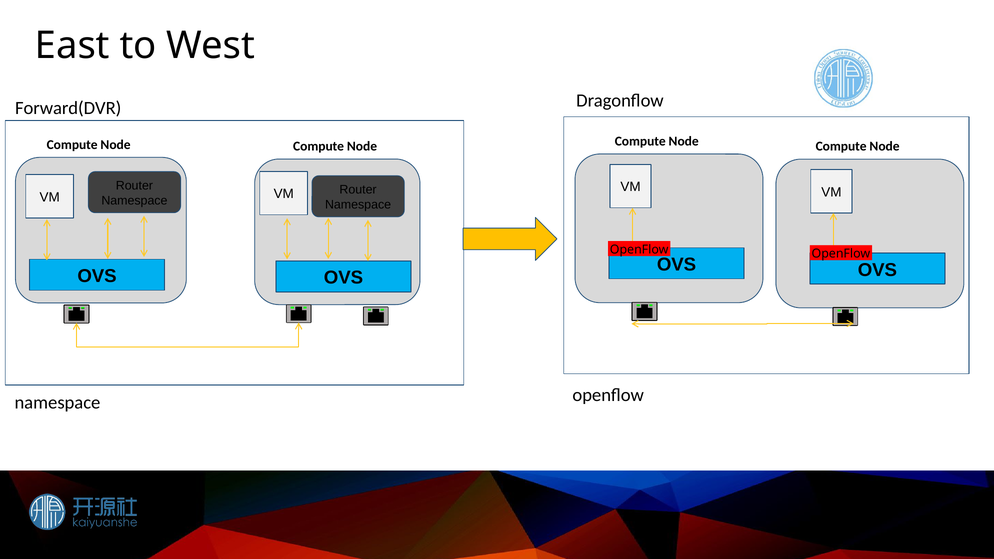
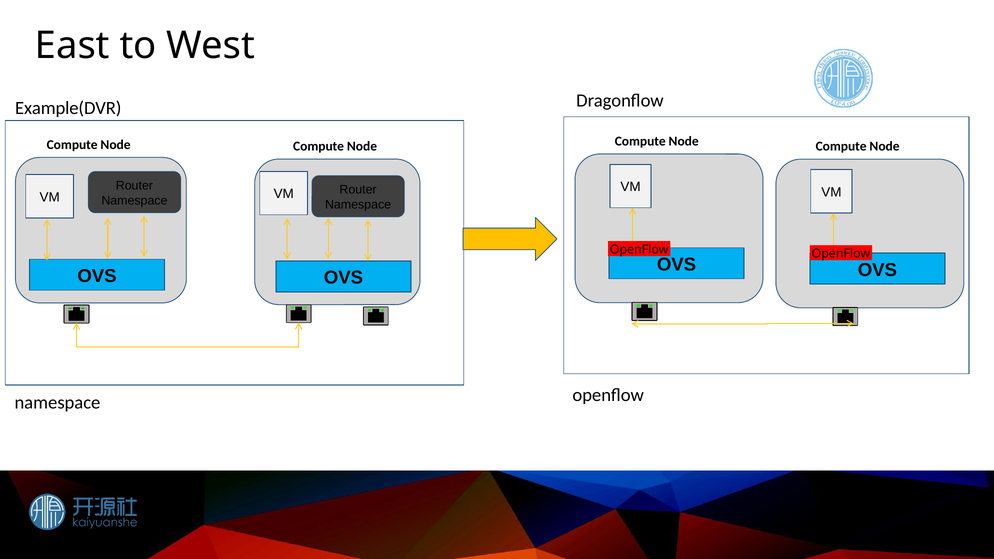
Forward(DVR: Forward(DVR -> Example(DVR
